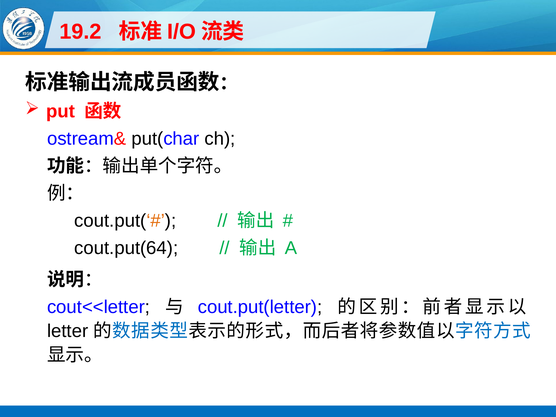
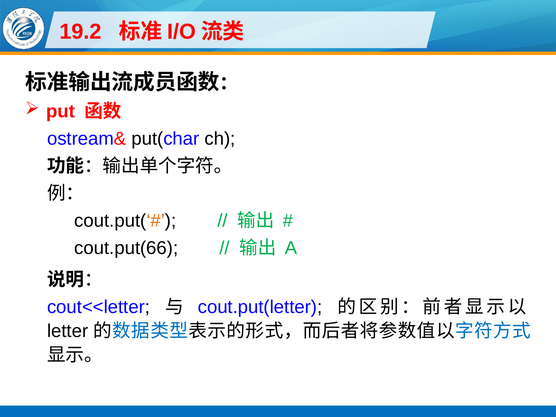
cout.put(64: cout.put(64 -> cout.put(66
